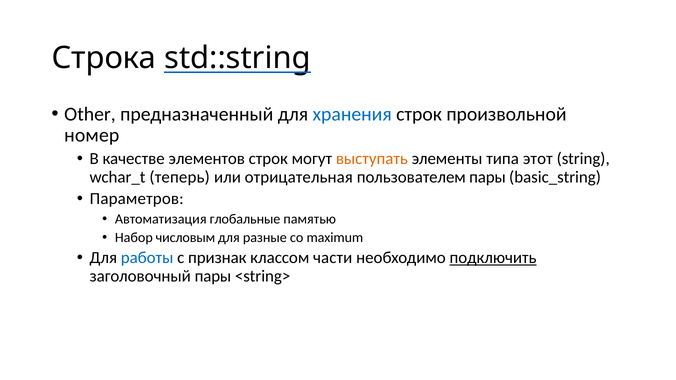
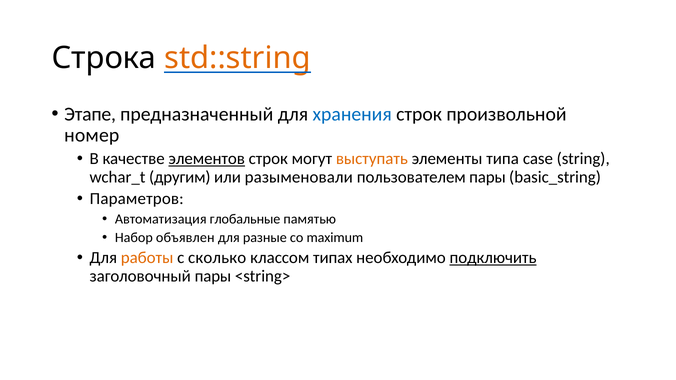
std::string colour: black -> orange
Other: Other -> Этапе
элементов underline: none -> present
этот: этот -> case
теперь: теперь -> другим
отрицательная: отрицательная -> разыменовали
числовым: числовым -> объявлен
работы colour: blue -> orange
признак: признак -> сколько
части: части -> типах
